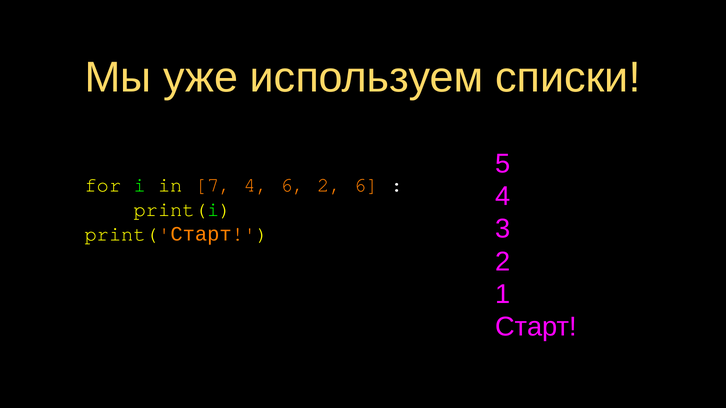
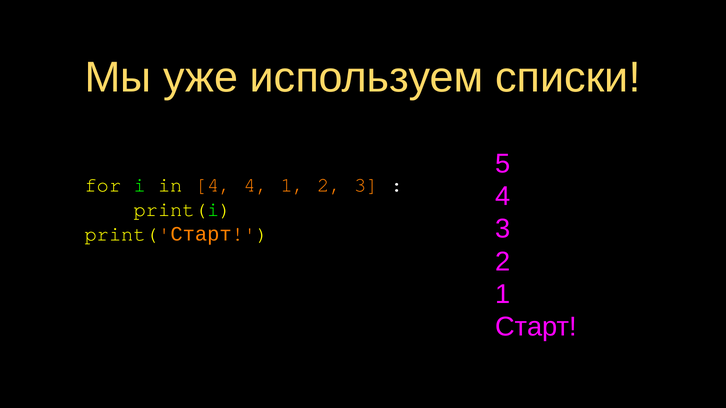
in 7: 7 -> 4
4 6: 6 -> 1
2 6: 6 -> 3
